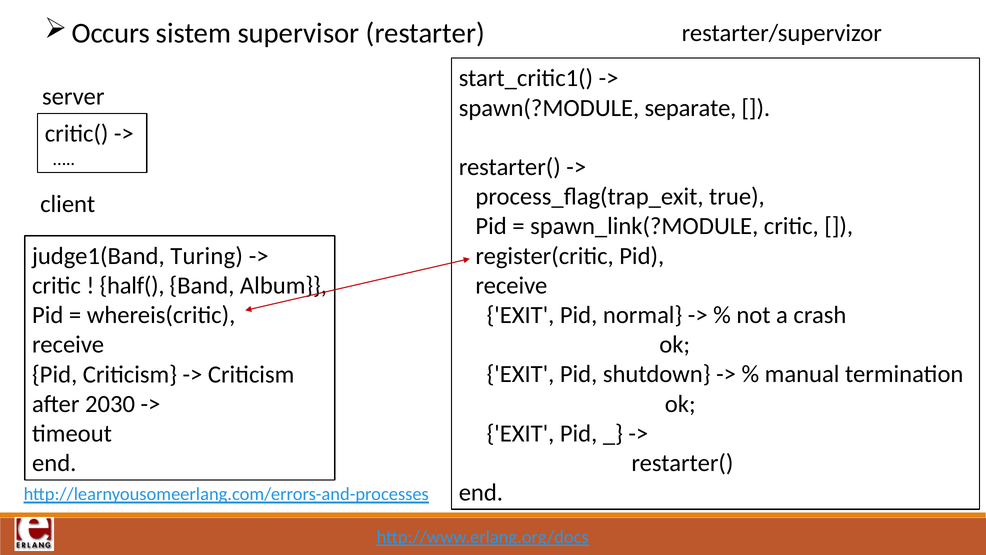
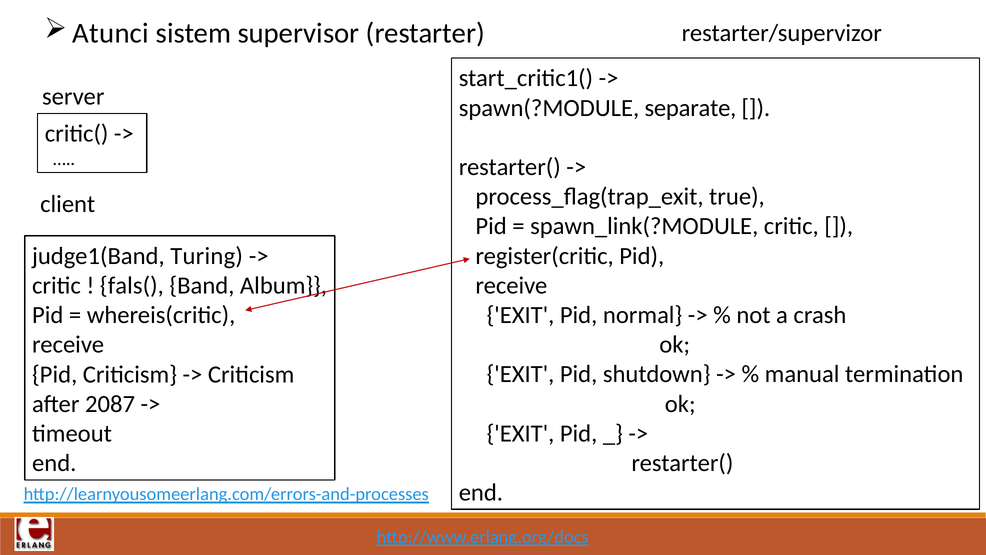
Occurs: Occurs -> Atunci
half(: half( -> fals(
2030: 2030 -> 2087
